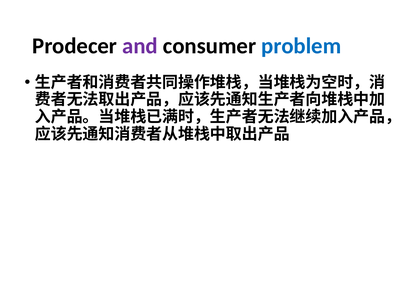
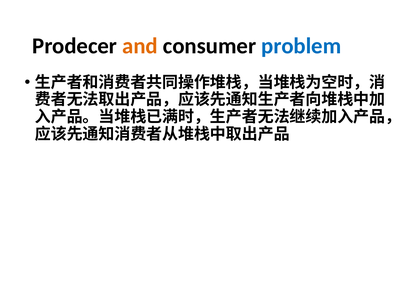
and colour: purple -> orange
